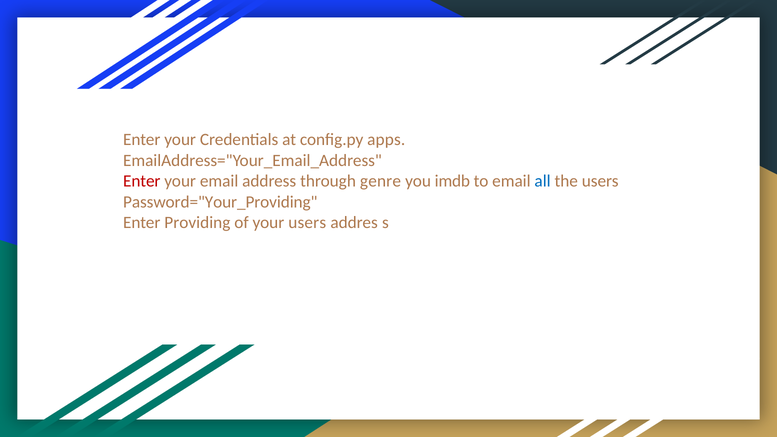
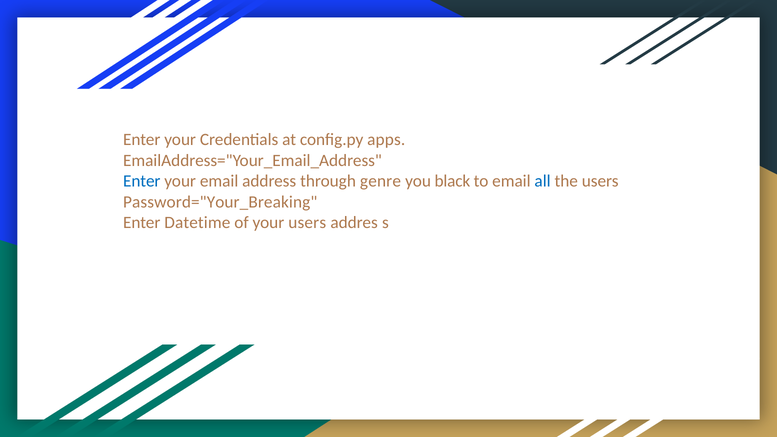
Enter at (142, 181) colour: red -> blue
imdb: imdb -> black
Password="Your_Providing: Password="Your_Providing -> Password="Your_Breaking
Providing: Providing -> Datetime
